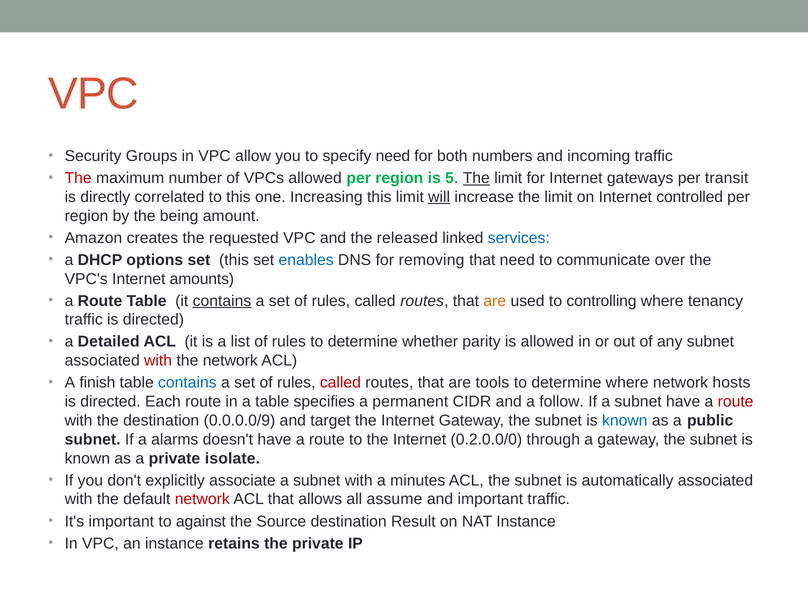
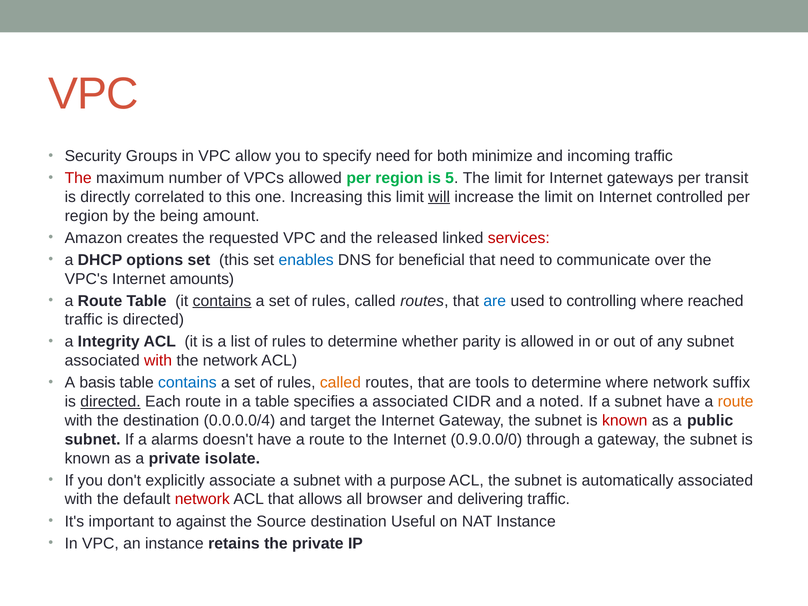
numbers: numbers -> minimize
The at (476, 178) underline: present -> none
services colour: blue -> red
removing: removing -> beneficial
are at (495, 301) colour: orange -> blue
tenancy: tenancy -> reached
Detailed: Detailed -> Integrity
finish: finish -> basis
called at (340, 383) colour: red -> orange
hosts: hosts -> suffix
directed at (110, 402) underline: none -> present
a permanent: permanent -> associated
follow: follow -> noted
route at (736, 402) colour: red -> orange
0.0.0.0/9: 0.0.0.0/9 -> 0.0.0.0/4
known at (625, 421) colour: blue -> red
0.2.0.0/0: 0.2.0.0/0 -> 0.9.0.0/0
minutes: minutes -> purpose
assume: assume -> browser
and important: important -> delivering
Result: Result -> Useful
